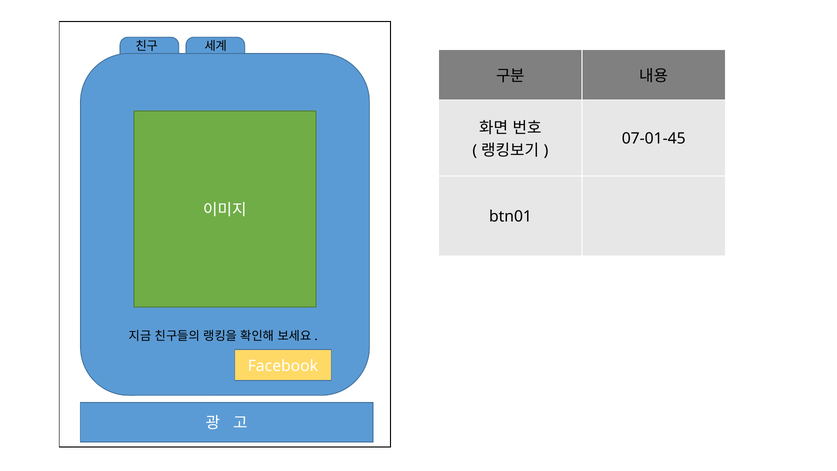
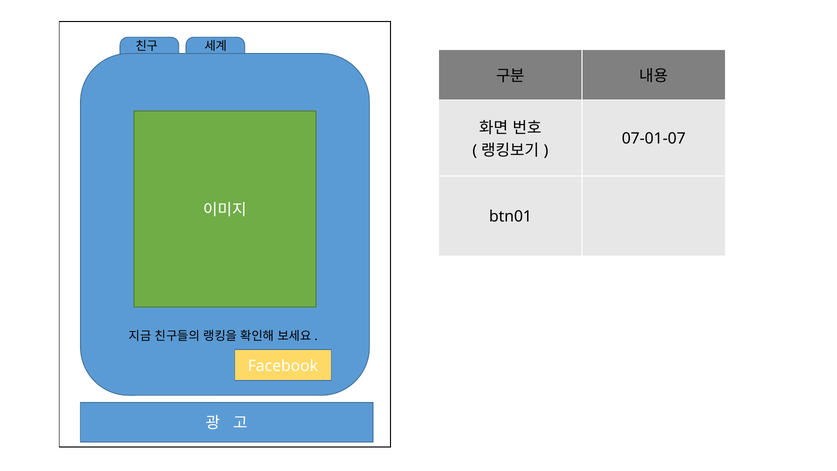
07-01-45: 07-01-45 -> 07-01-07
